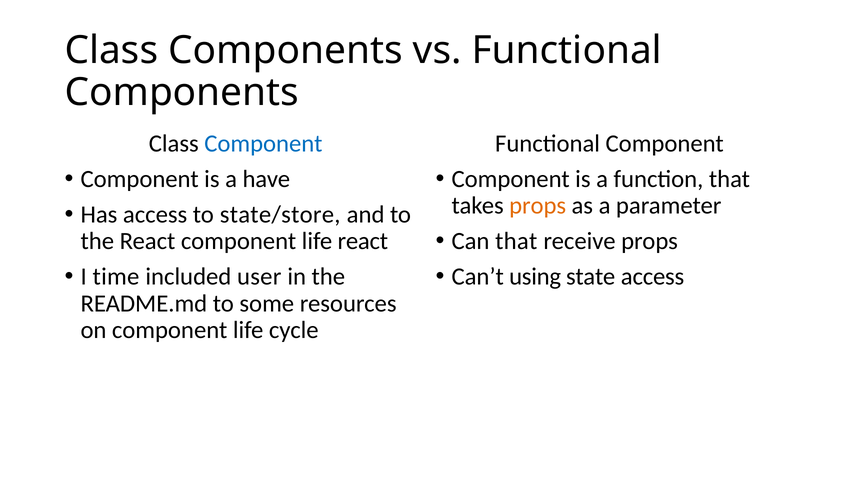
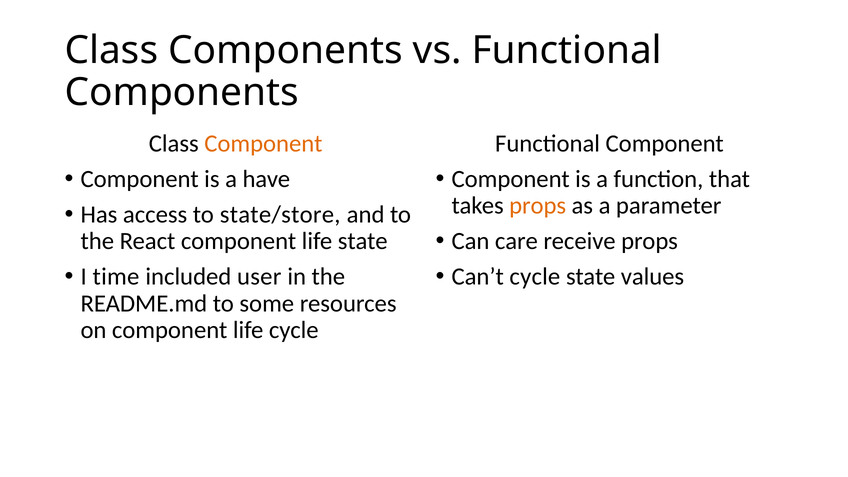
Component at (263, 143) colour: blue -> orange
Can that: that -> care
life react: react -> state
Can’t using: using -> cycle
state access: access -> values
